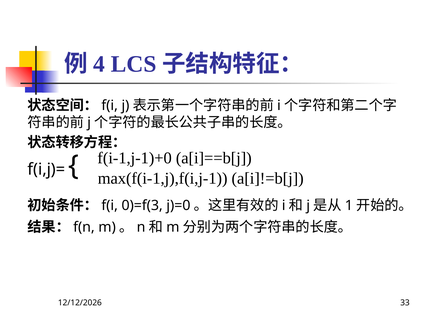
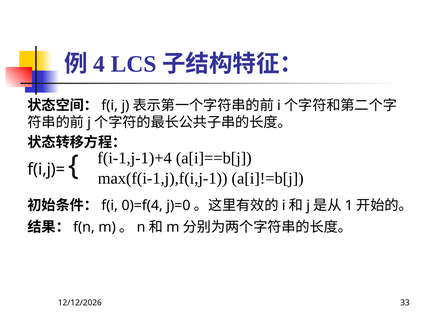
f(i-1,j-1)+0: f(i-1,j-1)+0 -> f(i-1,j-1)+4
0)=f(3: 0)=f(3 -> 0)=f(4
